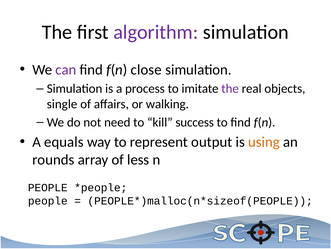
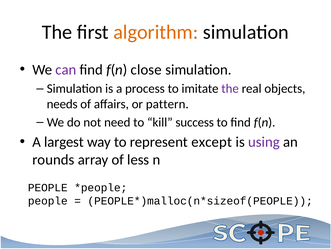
algorithm colour: purple -> orange
single: single -> needs
walking: walking -> pattern
equals: equals -> largest
output: output -> except
using colour: orange -> purple
